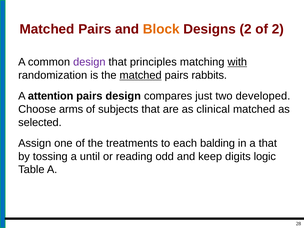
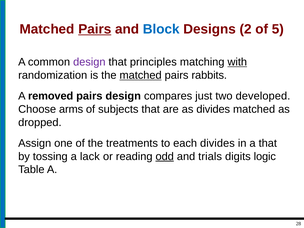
Pairs at (95, 29) underline: none -> present
Block colour: orange -> blue
of 2: 2 -> 5
attention: attention -> removed
as clinical: clinical -> divides
selected: selected -> dropped
each balding: balding -> divides
until: until -> lack
odd underline: none -> present
keep: keep -> trials
